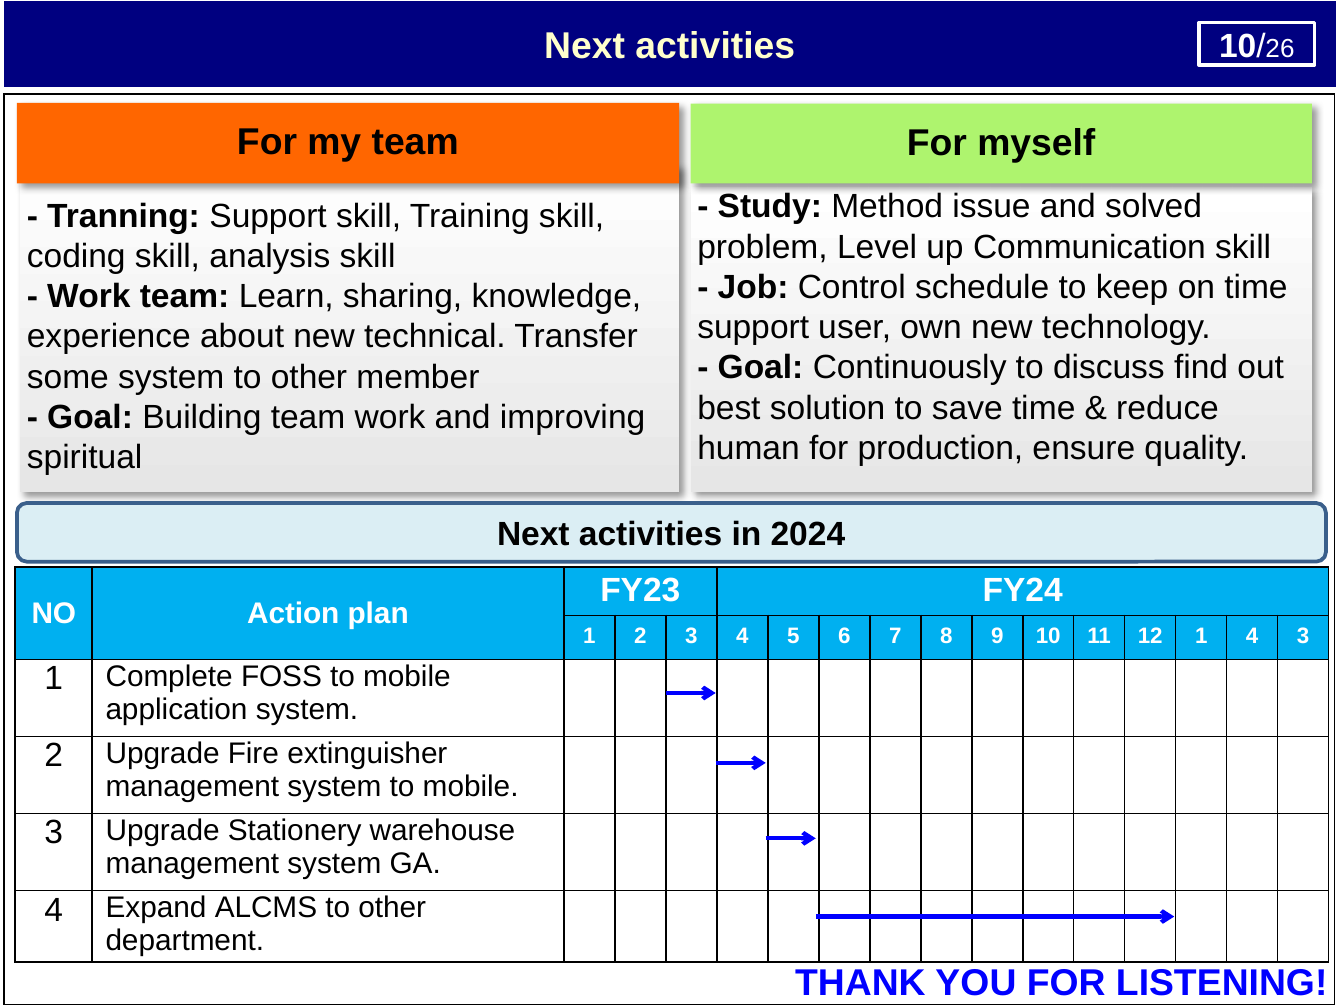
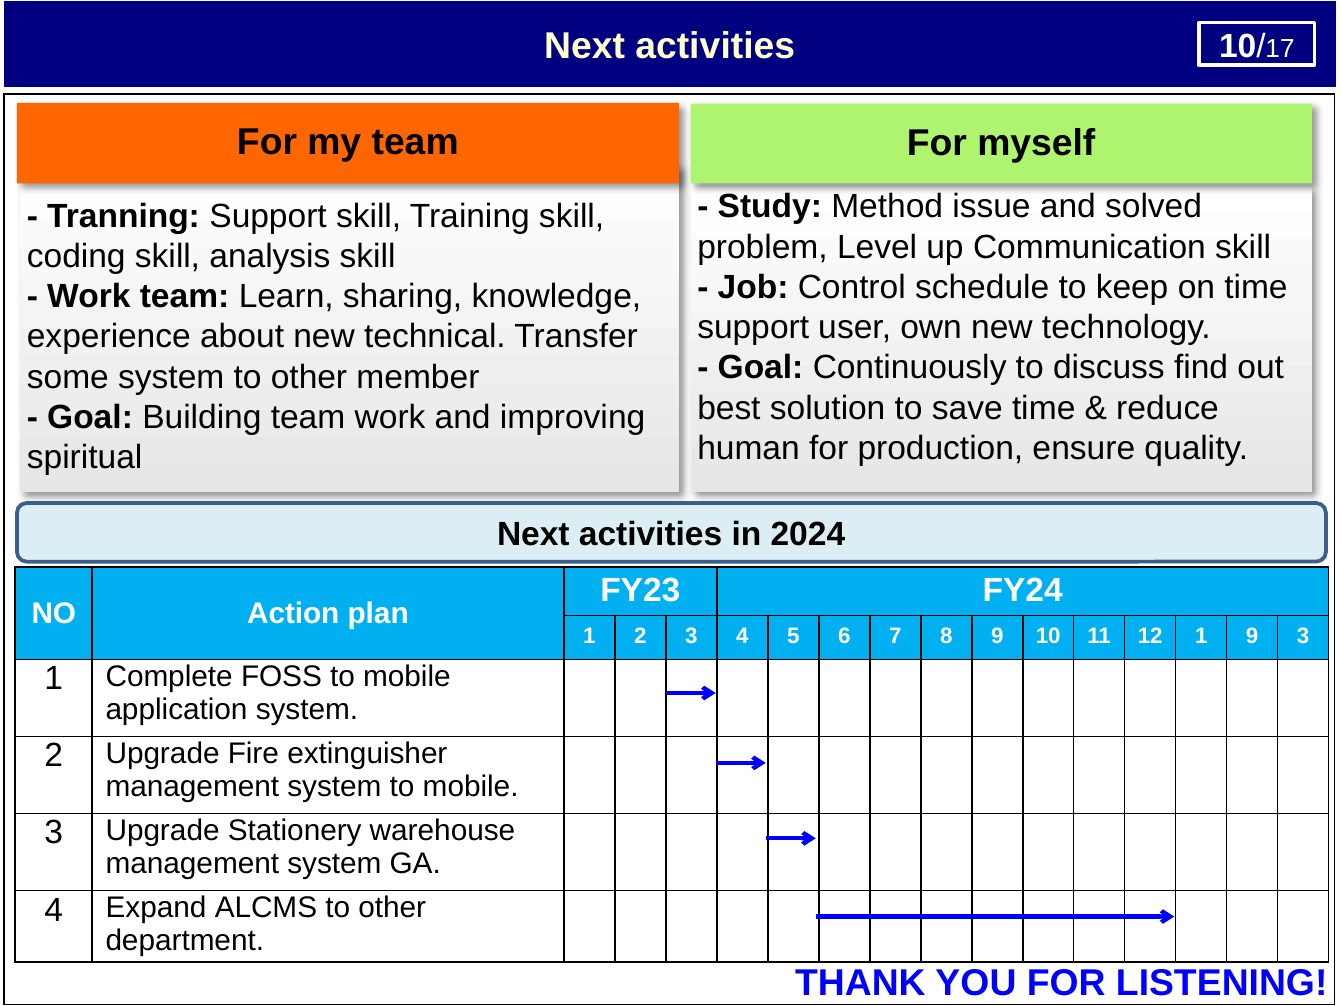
26: 26 -> 17
1 4: 4 -> 9
